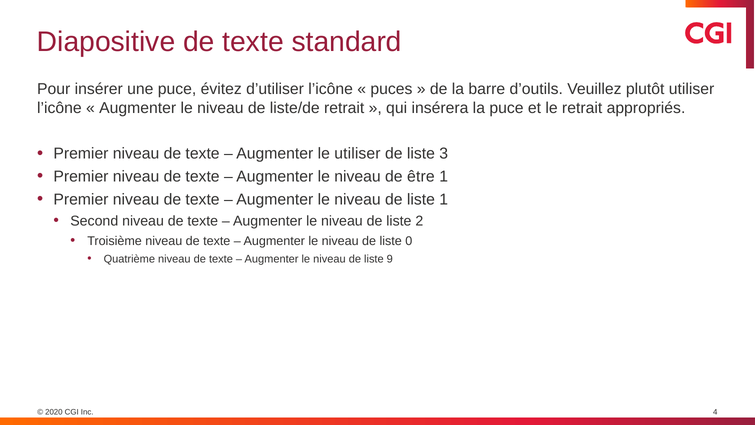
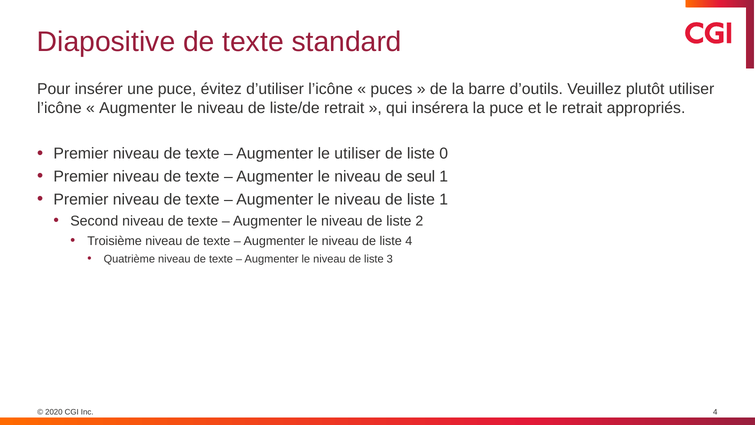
3: 3 -> 0
être: être -> seul
liste 0: 0 -> 4
9: 9 -> 3
